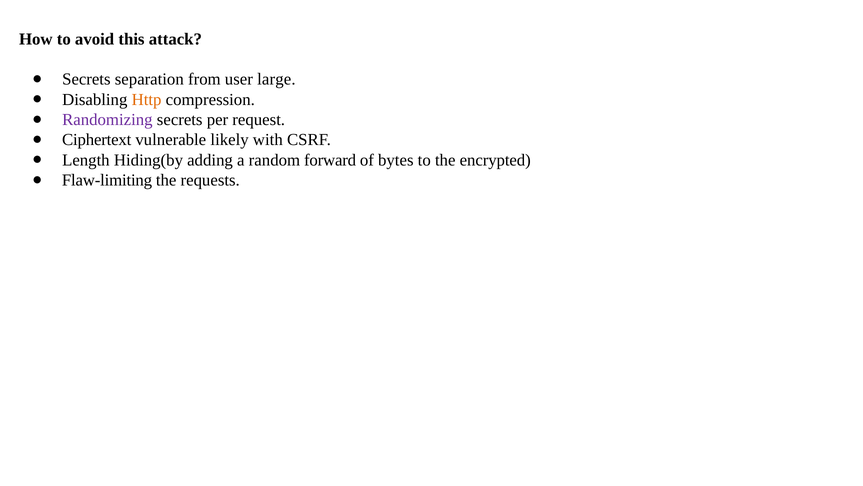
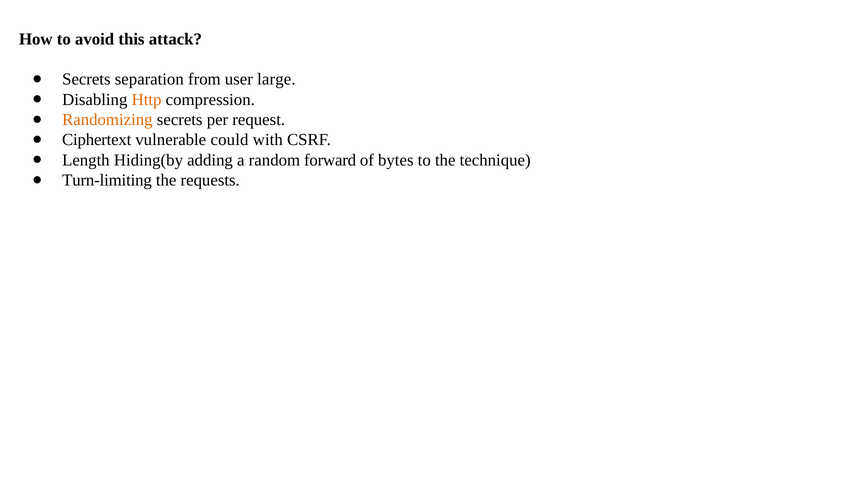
Randomizing colour: purple -> orange
likely: likely -> could
encrypted: encrypted -> technique
Flaw-limiting: Flaw-limiting -> Turn-limiting
